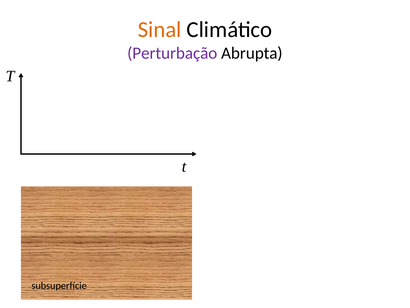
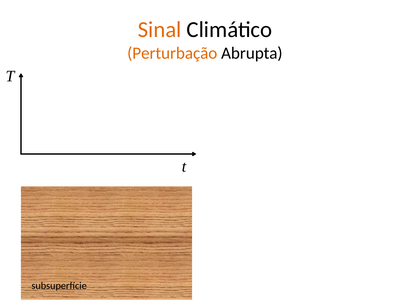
Perturbação colour: purple -> orange
